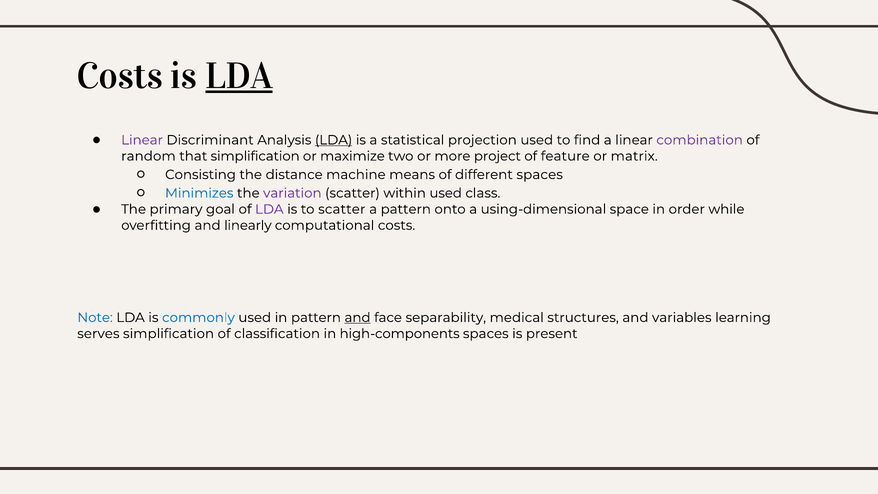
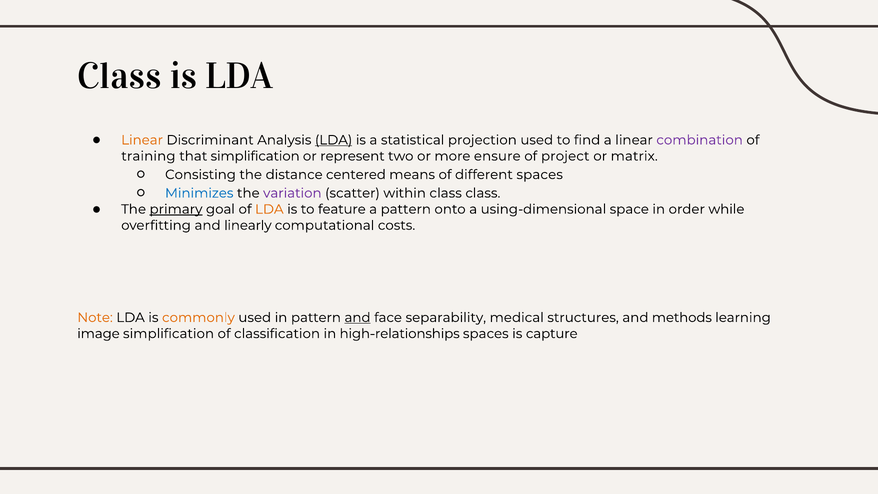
Costs at (120, 76): Costs -> Class
LDA at (239, 76) underline: present -> none
Linear at (142, 140) colour: purple -> orange
random: random -> training
maximize: maximize -> represent
project: project -> ensure
feature: feature -> project
machine: machine -> centered
within used: used -> class
primary underline: none -> present
LDA at (269, 209) colour: purple -> orange
to scatter: scatter -> feature
Note colour: blue -> orange
commonly colour: blue -> orange
variables: variables -> methods
serves: serves -> image
high-components: high-components -> high-relationships
present: present -> capture
